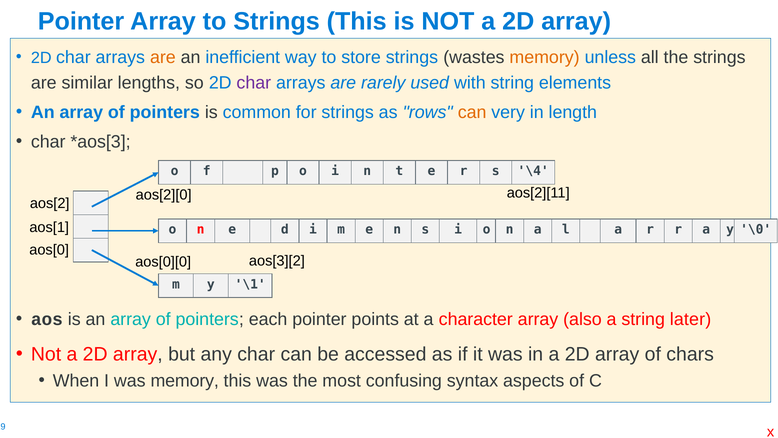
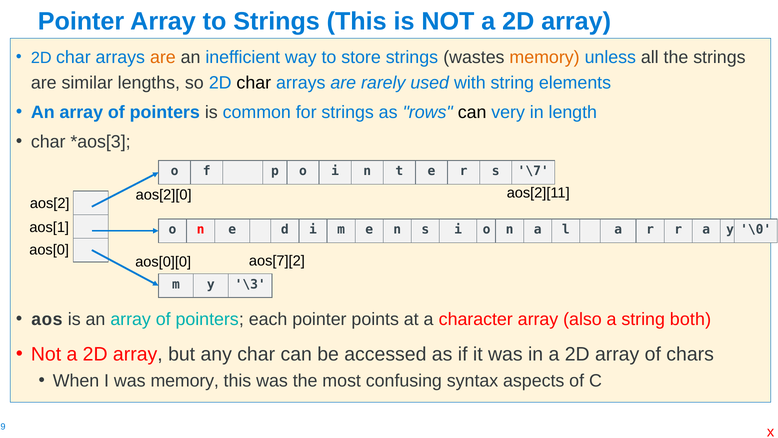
char at (254, 83) colour: purple -> black
can at (472, 112) colour: orange -> black
\4: \4 -> \7
aos[3][2: aos[3][2 -> aos[7][2
\1: \1 -> \3
later: later -> both
